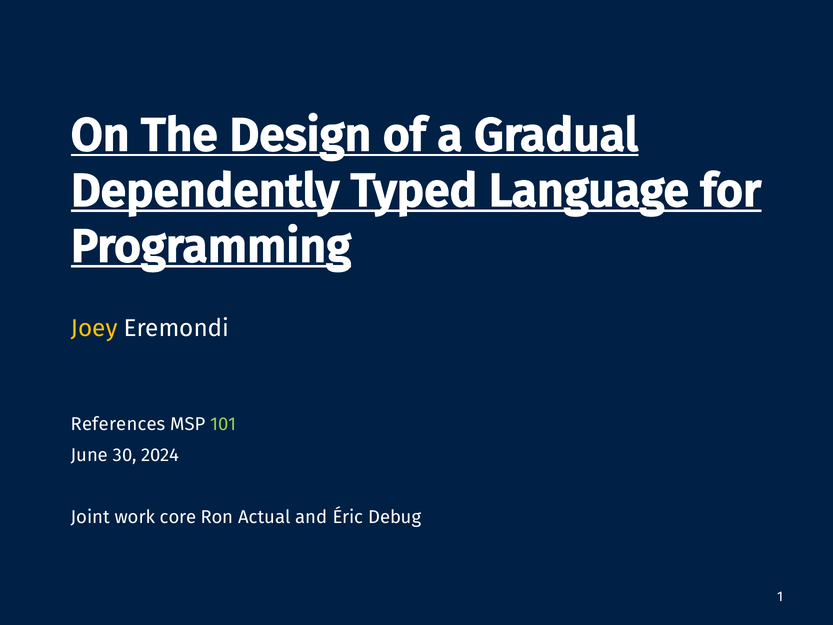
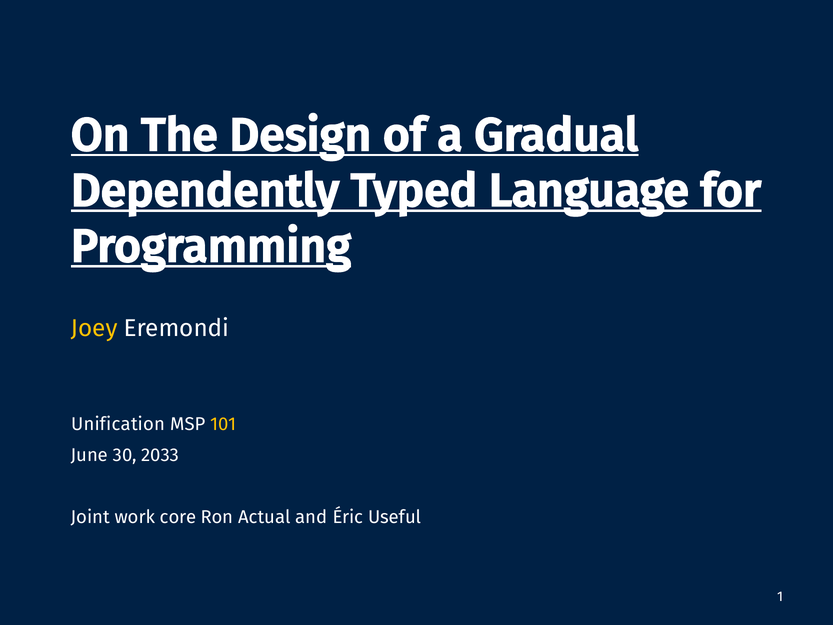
References: References -> Unification
101 colour: light green -> yellow
2024: 2024 -> 2033
Debug: Debug -> Useful
